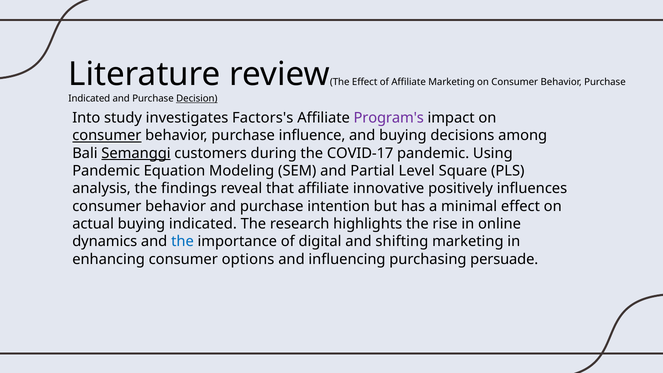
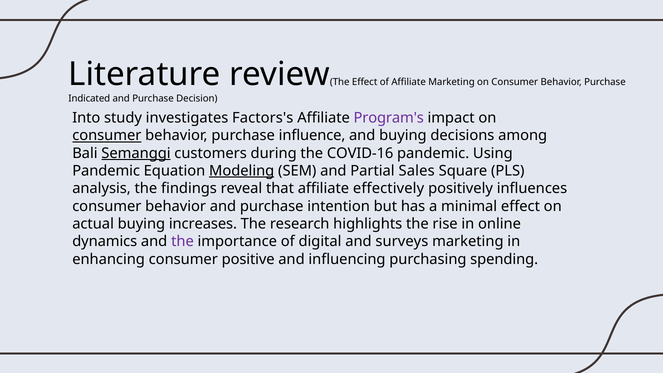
Decision underline: present -> none
COVID-17: COVID-17 -> COVID-16
Modeling underline: none -> present
Level: Level -> Sales
innovative: innovative -> effectively
buying indicated: indicated -> increases
the at (182, 241) colour: blue -> purple
shifting: shifting -> surveys
options: options -> positive
persuade: persuade -> spending
